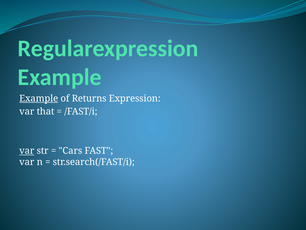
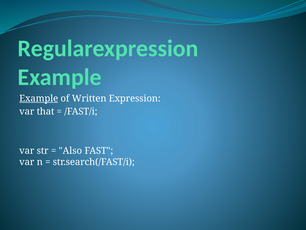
Returns: Returns -> Written
var at (27, 151) underline: present -> none
Cars: Cars -> Also
